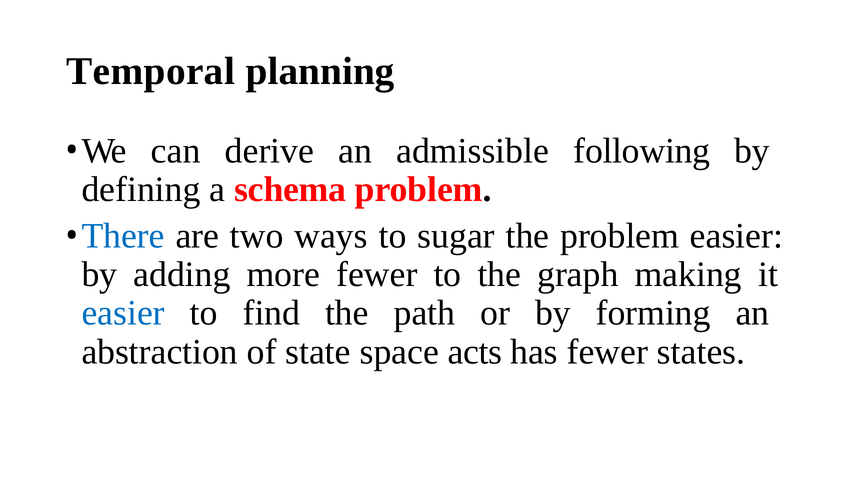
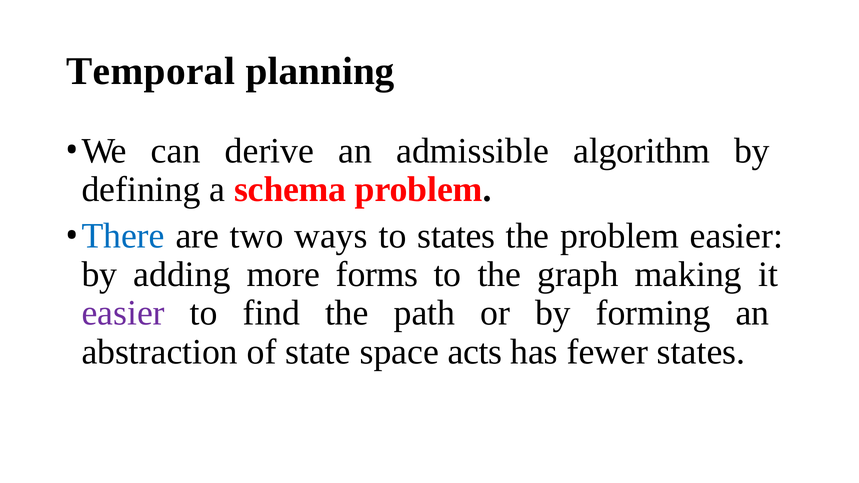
following: following -> algorithm
to sugar: sugar -> states
more fewer: fewer -> forms
easier at (123, 313) colour: blue -> purple
